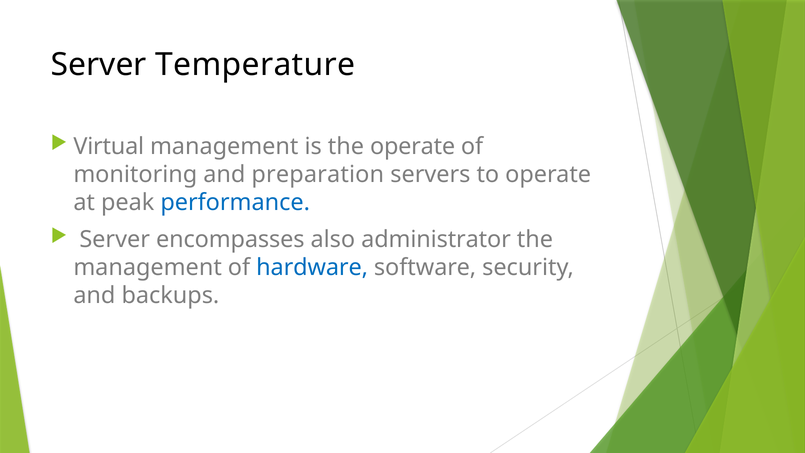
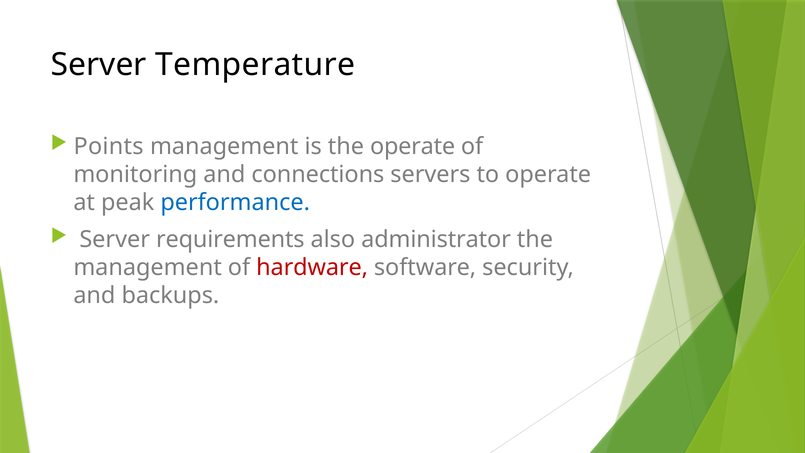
Virtual: Virtual -> Points
preparation: preparation -> connections
encompasses: encompasses -> requirements
hardware colour: blue -> red
